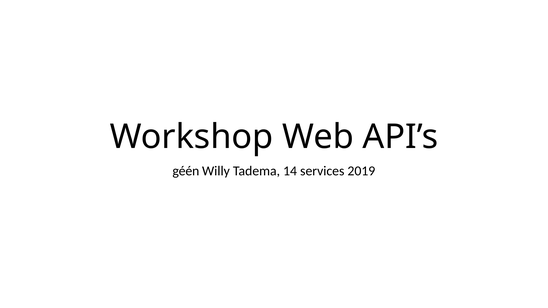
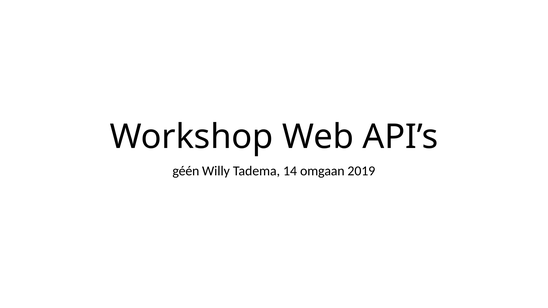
services: services -> omgaan
